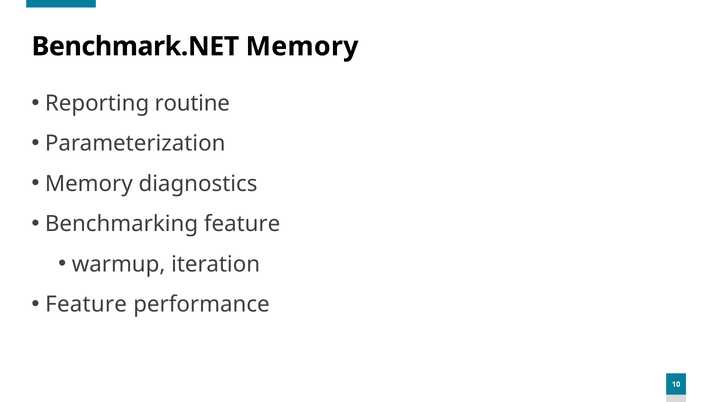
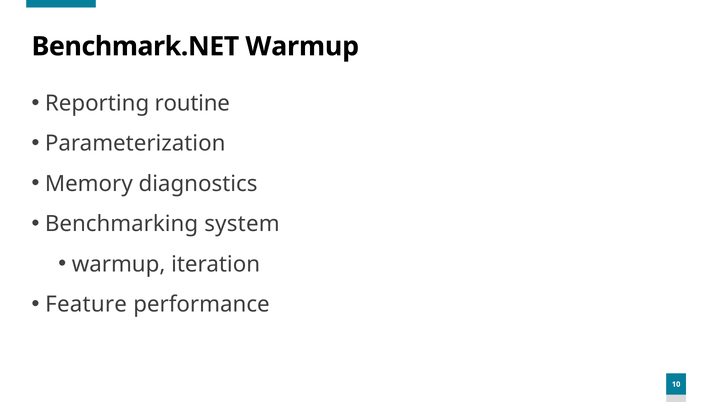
Benchmark.NET Memory: Memory -> Warmup
Benchmarking feature: feature -> system
